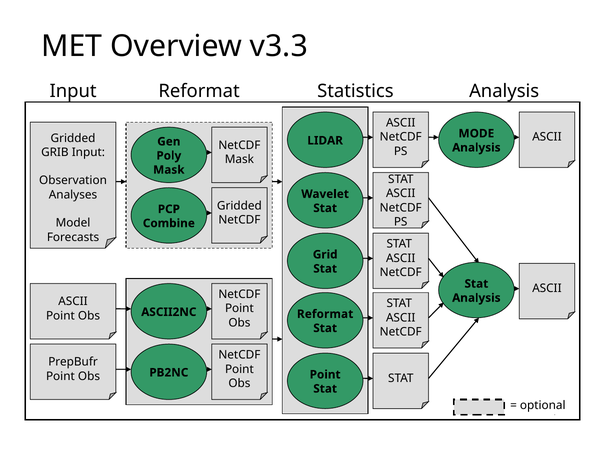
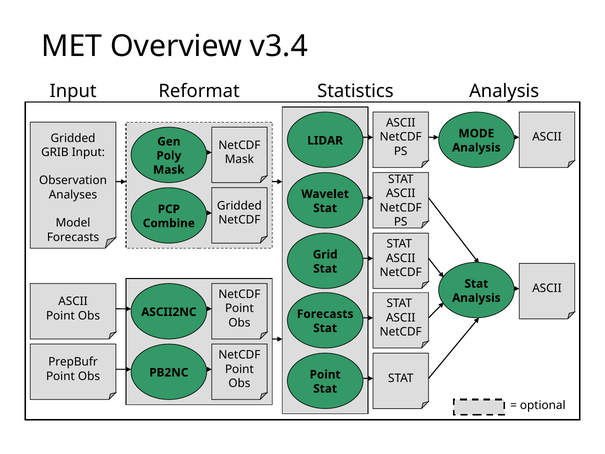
v3.3: v3.3 -> v3.4
Reformat at (325, 314): Reformat -> Forecasts
